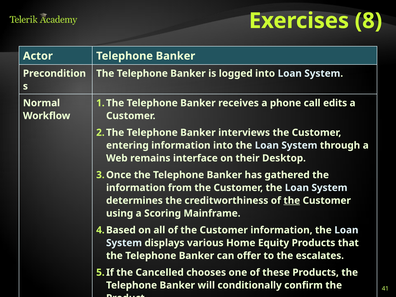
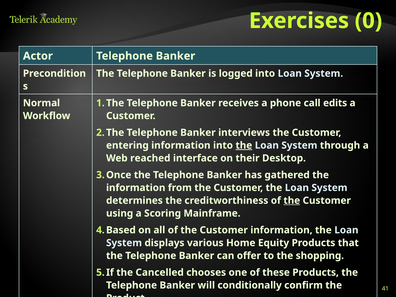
8: 8 -> 0
the at (244, 145) underline: none -> present
remains: remains -> reached
escalates: escalates -> shopping
